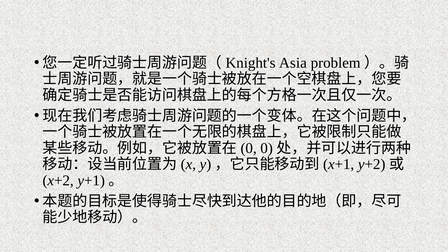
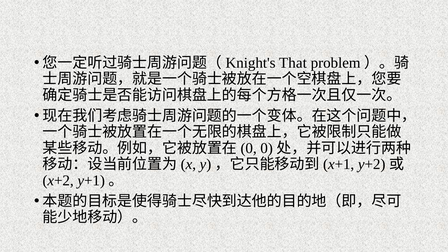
Asia: Asia -> That
